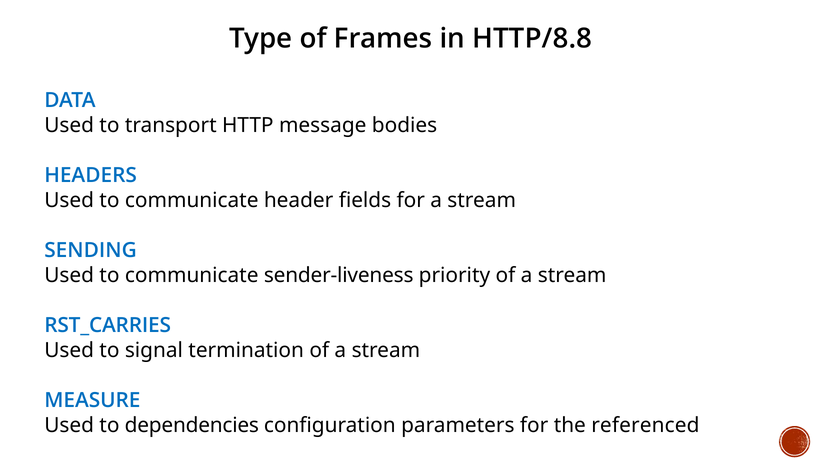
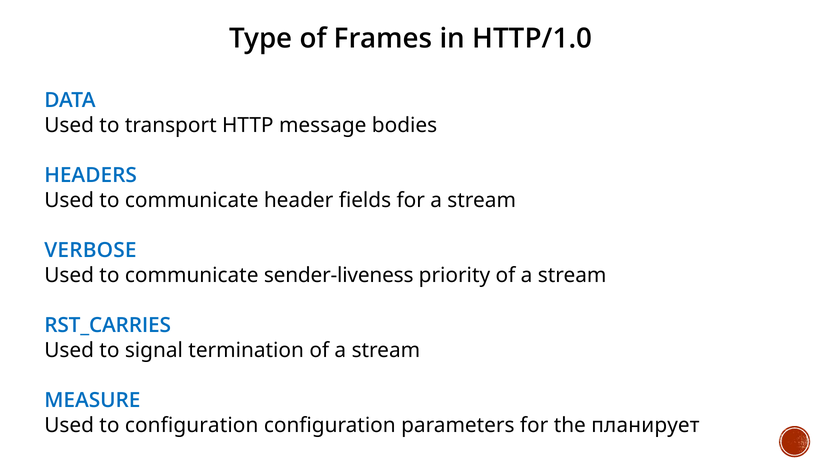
HTTP/8.8: HTTP/8.8 -> HTTP/1.0
SENDING: SENDING -> VERBOSE
to dependencies: dependencies -> configuration
referenced: referenced -> планирует
